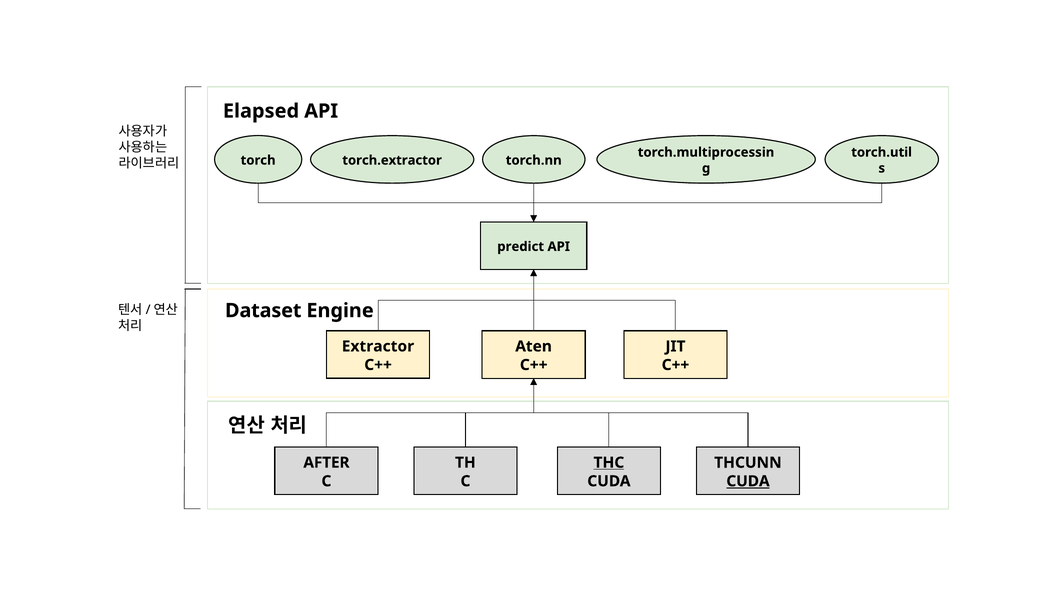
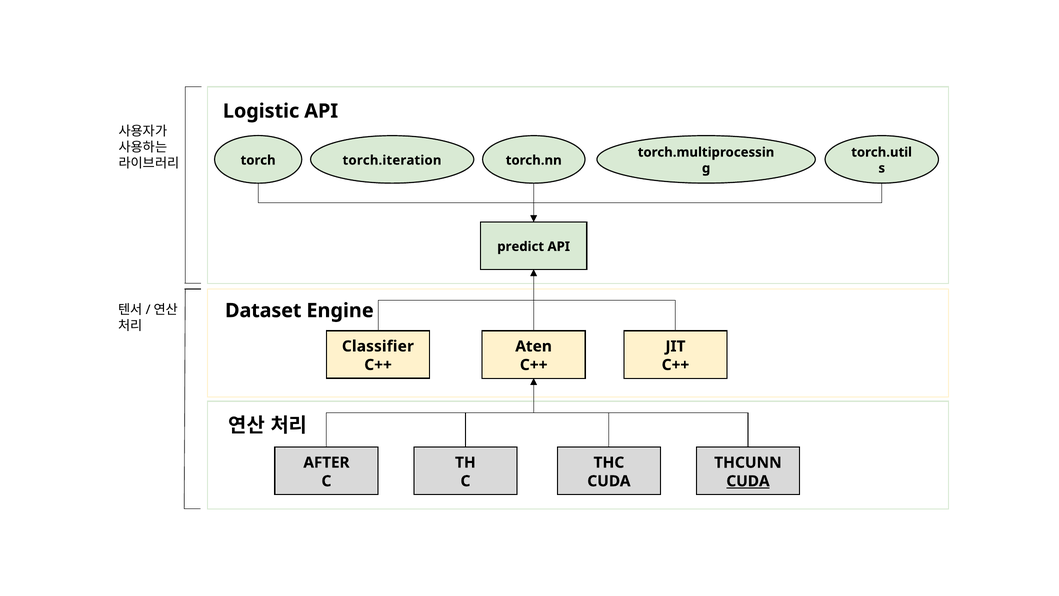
Elapsed: Elapsed -> Logistic
torch.extractor: torch.extractor -> torch.iteration
Extractor: Extractor -> Classifier
THC underline: present -> none
